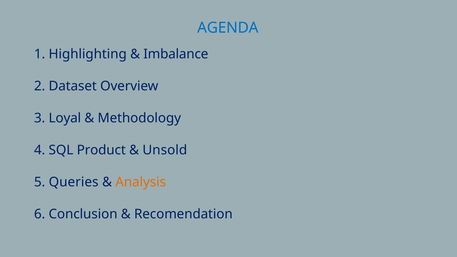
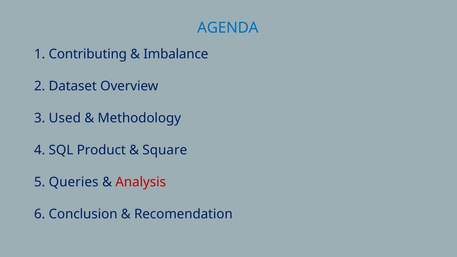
Highlighting: Highlighting -> Contributing
Loyal: Loyal -> Used
Unsold: Unsold -> Square
Analysis colour: orange -> red
